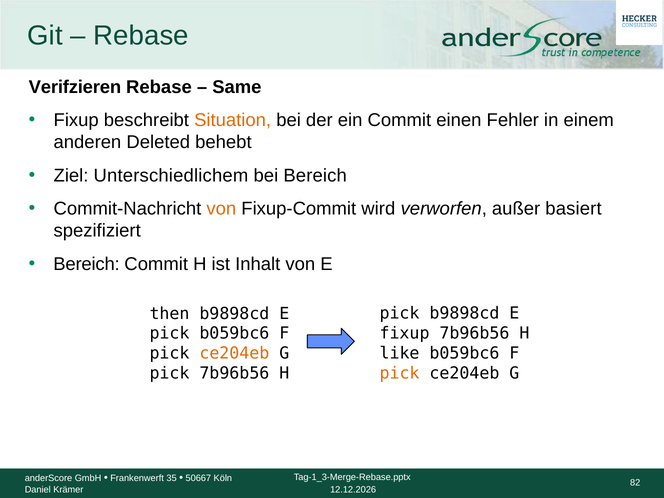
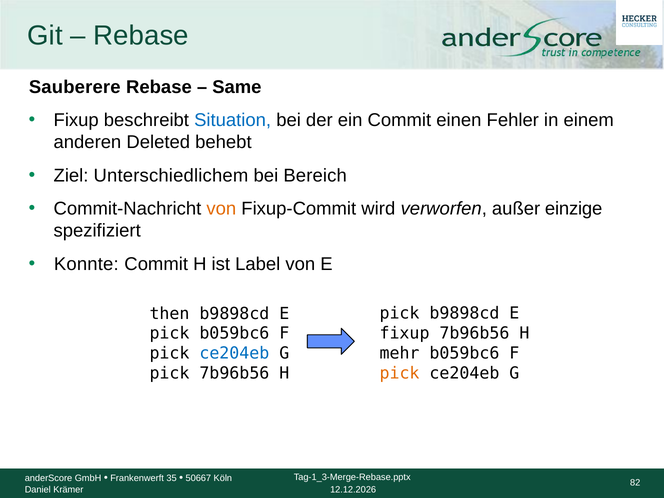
Verifzieren: Verifzieren -> Sauberere
Situation colour: orange -> blue
basiert: basiert -> einzige
Bereich at (87, 264): Bereich -> Konnte
Inhalt: Inhalt -> Label
like: like -> mehr
ce204eb at (234, 353) colour: orange -> blue
